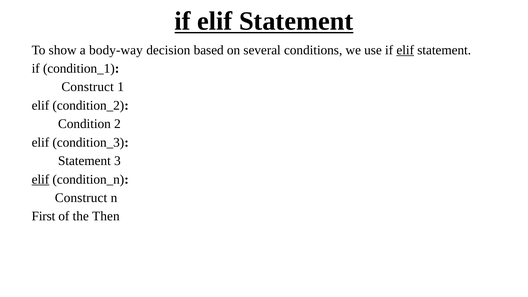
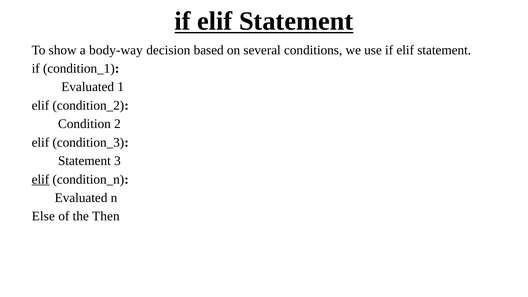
elif at (405, 50) underline: present -> none
Construct at (88, 87): Construct -> Evaluated
Construct at (81, 198): Construct -> Evaluated
First: First -> Else
